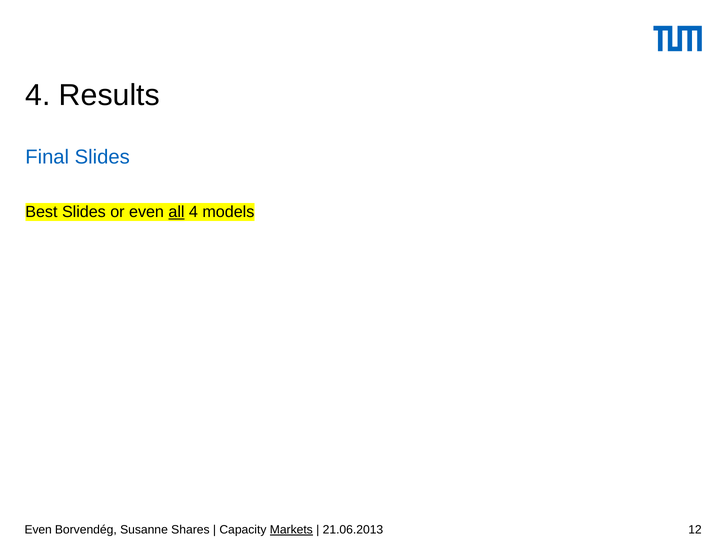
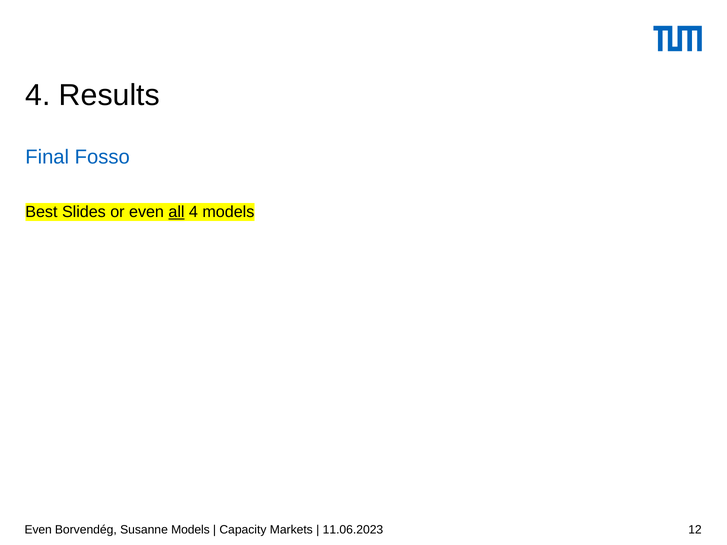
Final Slides: Slides -> Fosso
Susanne Shares: Shares -> Models
Markets underline: present -> none
21.06.2013: 21.06.2013 -> 11.06.2023
